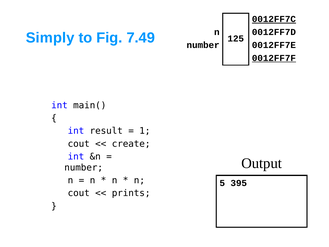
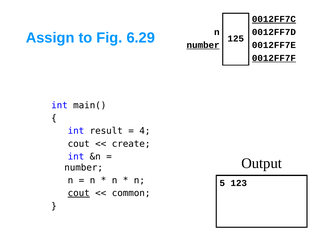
Simply: Simply -> Assign
7.49: 7.49 -> 6.29
number at (203, 45) underline: none -> present
1: 1 -> 4
395: 395 -> 123
cout at (79, 193) underline: none -> present
prints: prints -> common
